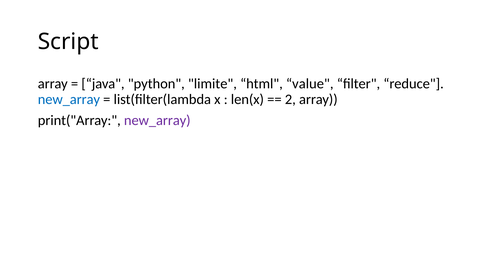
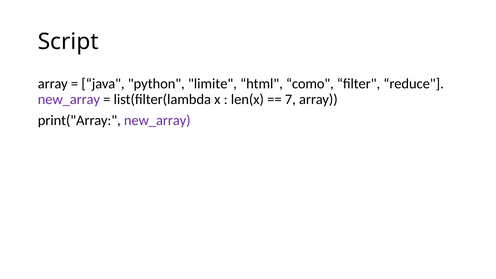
value: value -> como
new_array at (69, 99) colour: blue -> purple
2: 2 -> 7
